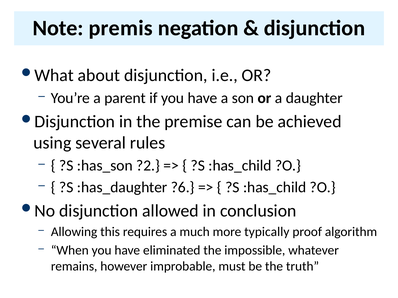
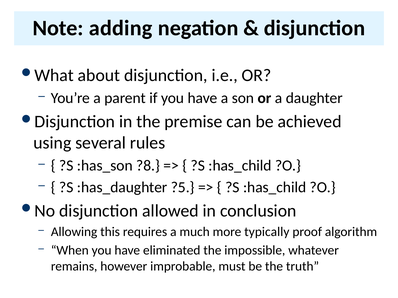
premis: premis -> adding
?2: ?2 -> ?8
?6: ?6 -> ?5
